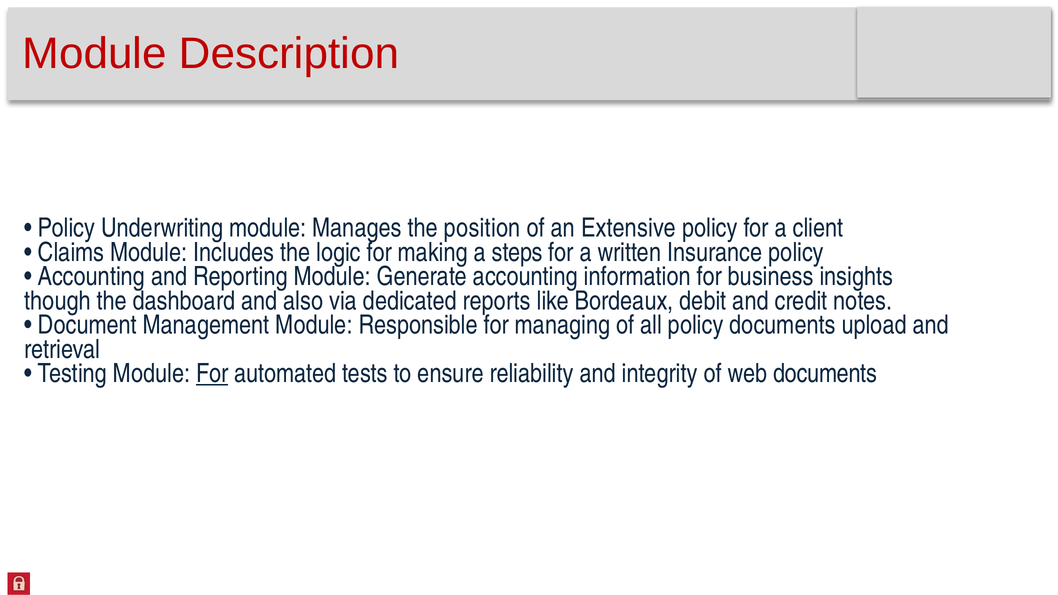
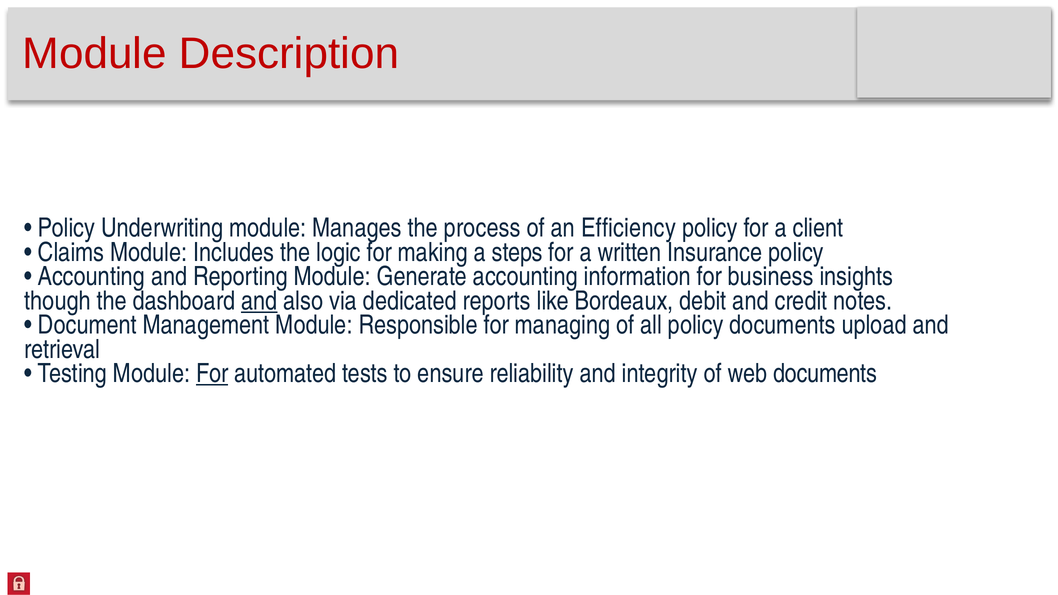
position: position -> process
Extensive: Extensive -> Efficiency
and at (259, 301) underline: none -> present
